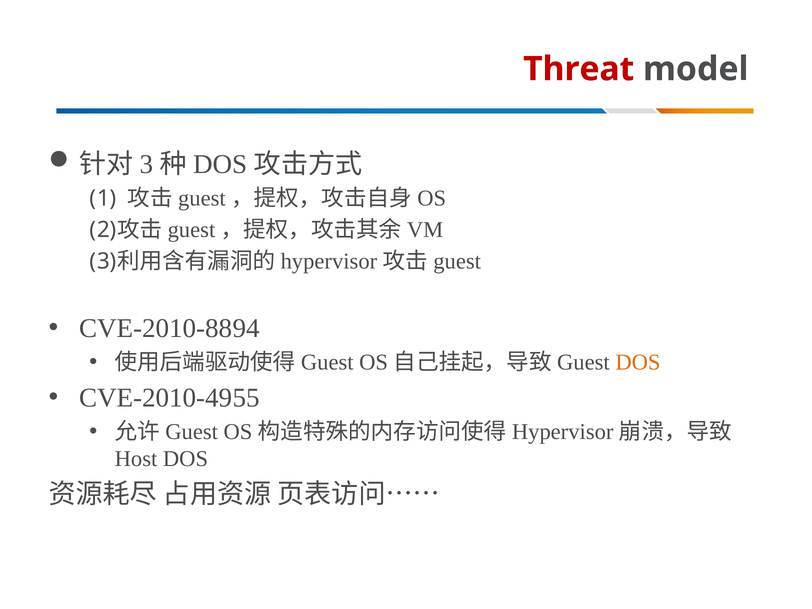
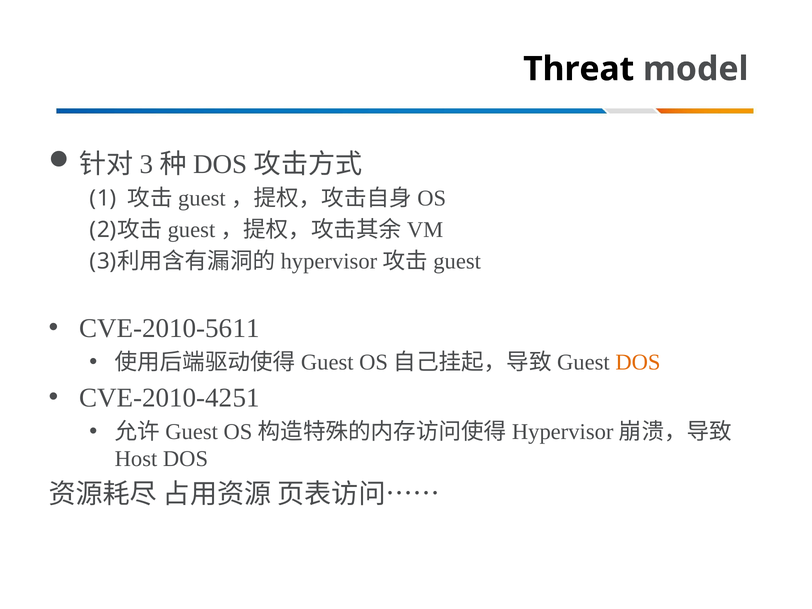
Threat colour: red -> black
CVE-2010-8894: CVE-2010-8894 -> CVE-2010-5611
CVE-2010-4955: CVE-2010-4955 -> CVE-2010-4251
